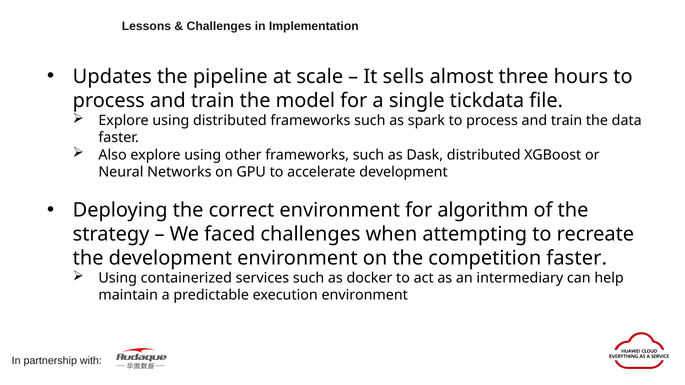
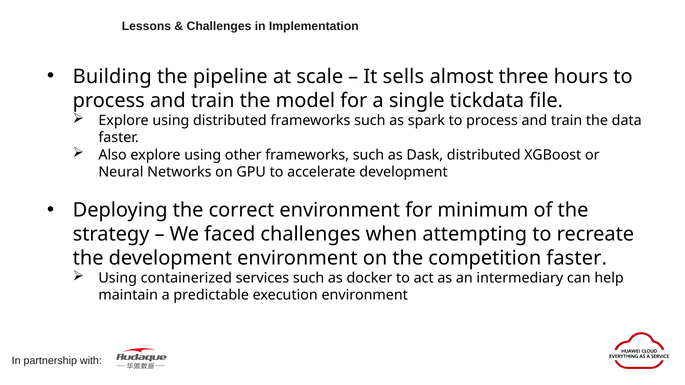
Updates: Updates -> Building
algorithm: algorithm -> minimum
